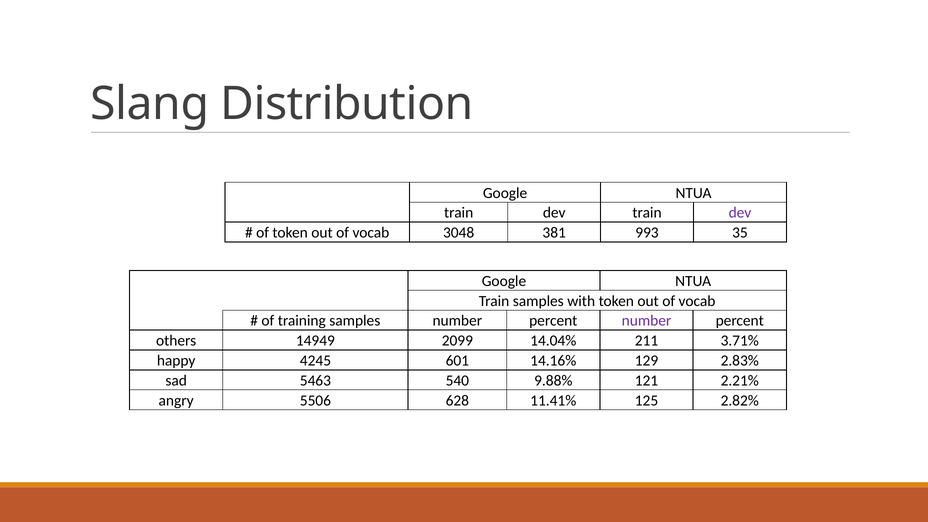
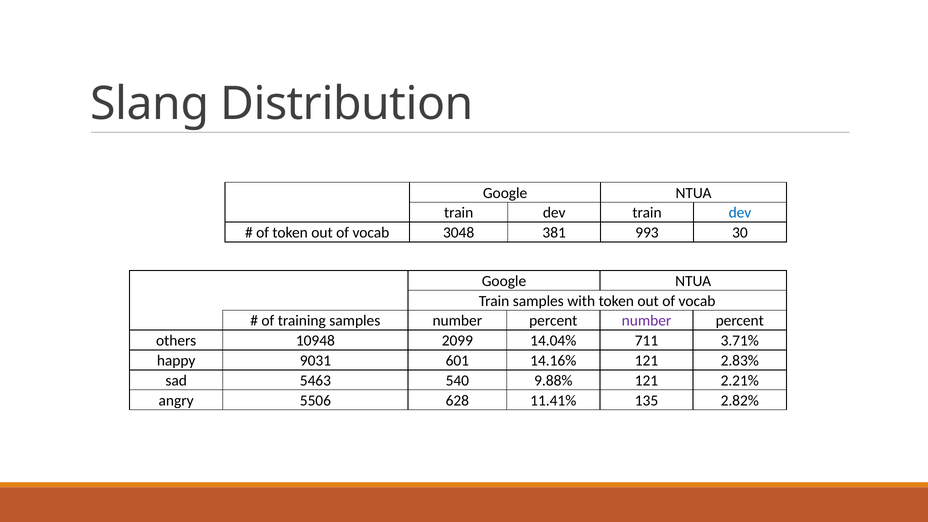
dev at (740, 213) colour: purple -> blue
35: 35 -> 30
14949: 14949 -> 10948
211: 211 -> 711
4245: 4245 -> 9031
14.16% 129: 129 -> 121
125: 125 -> 135
